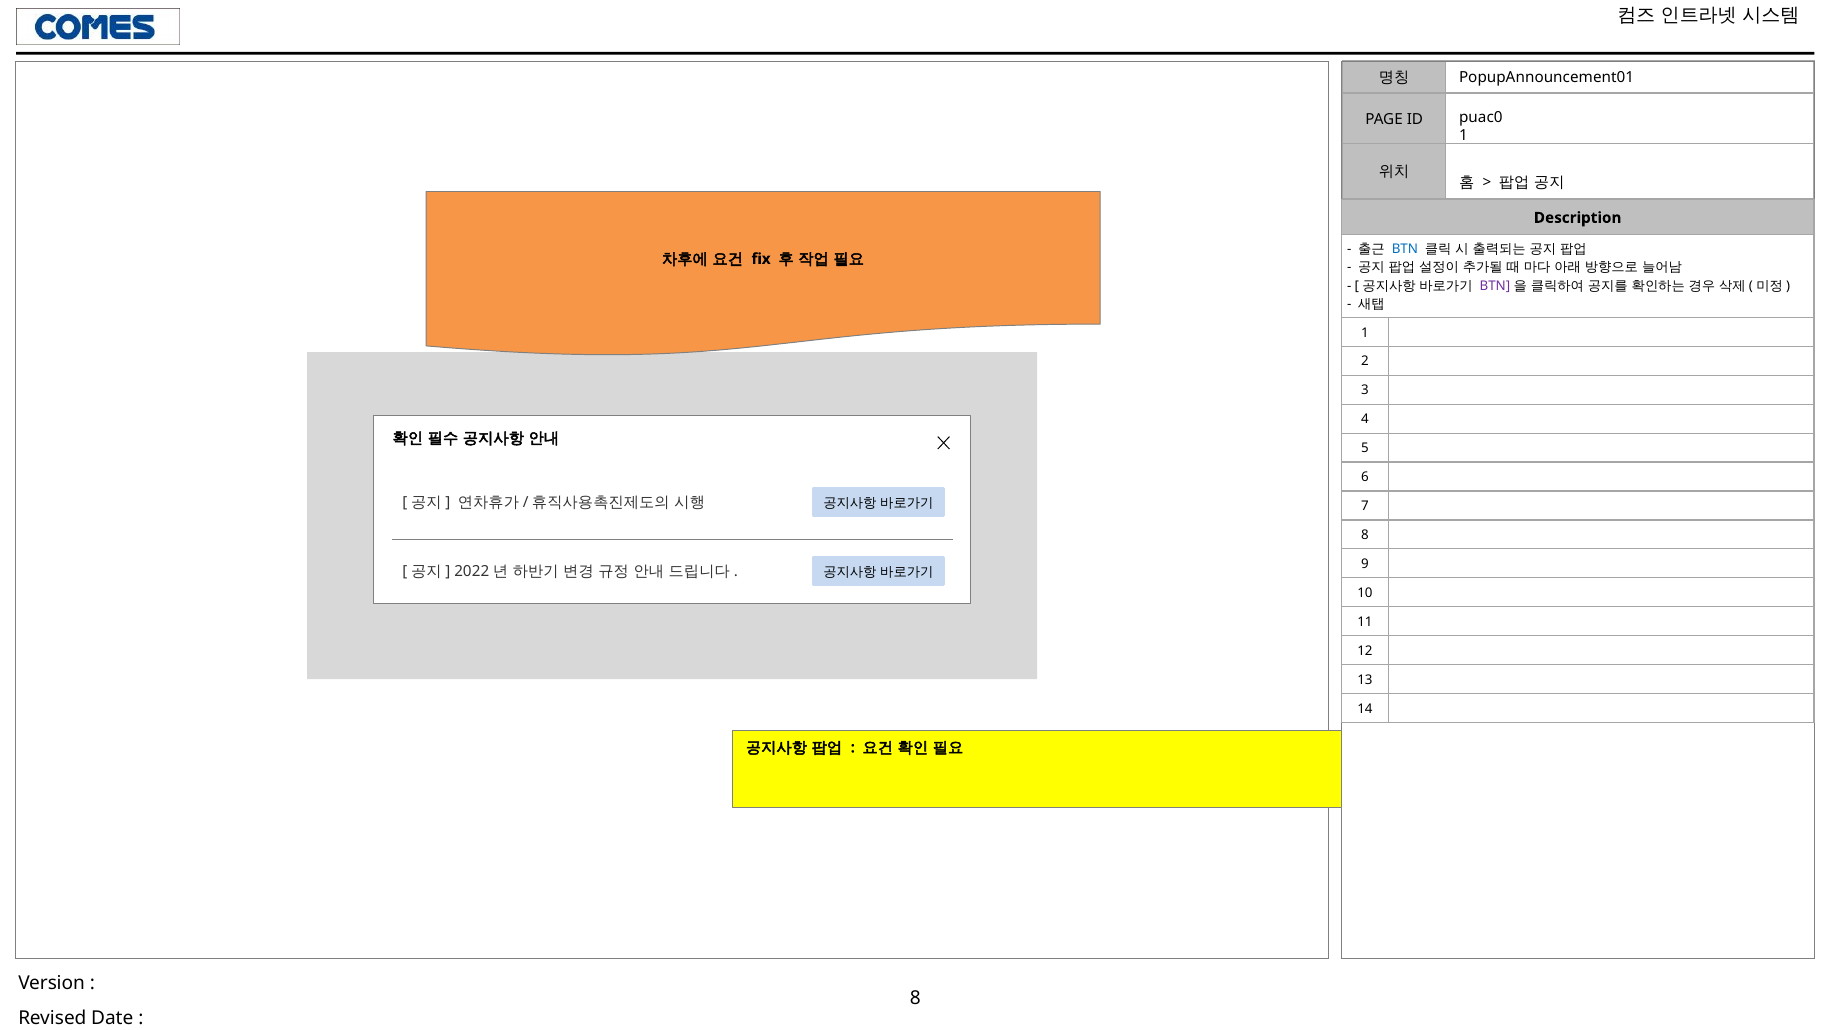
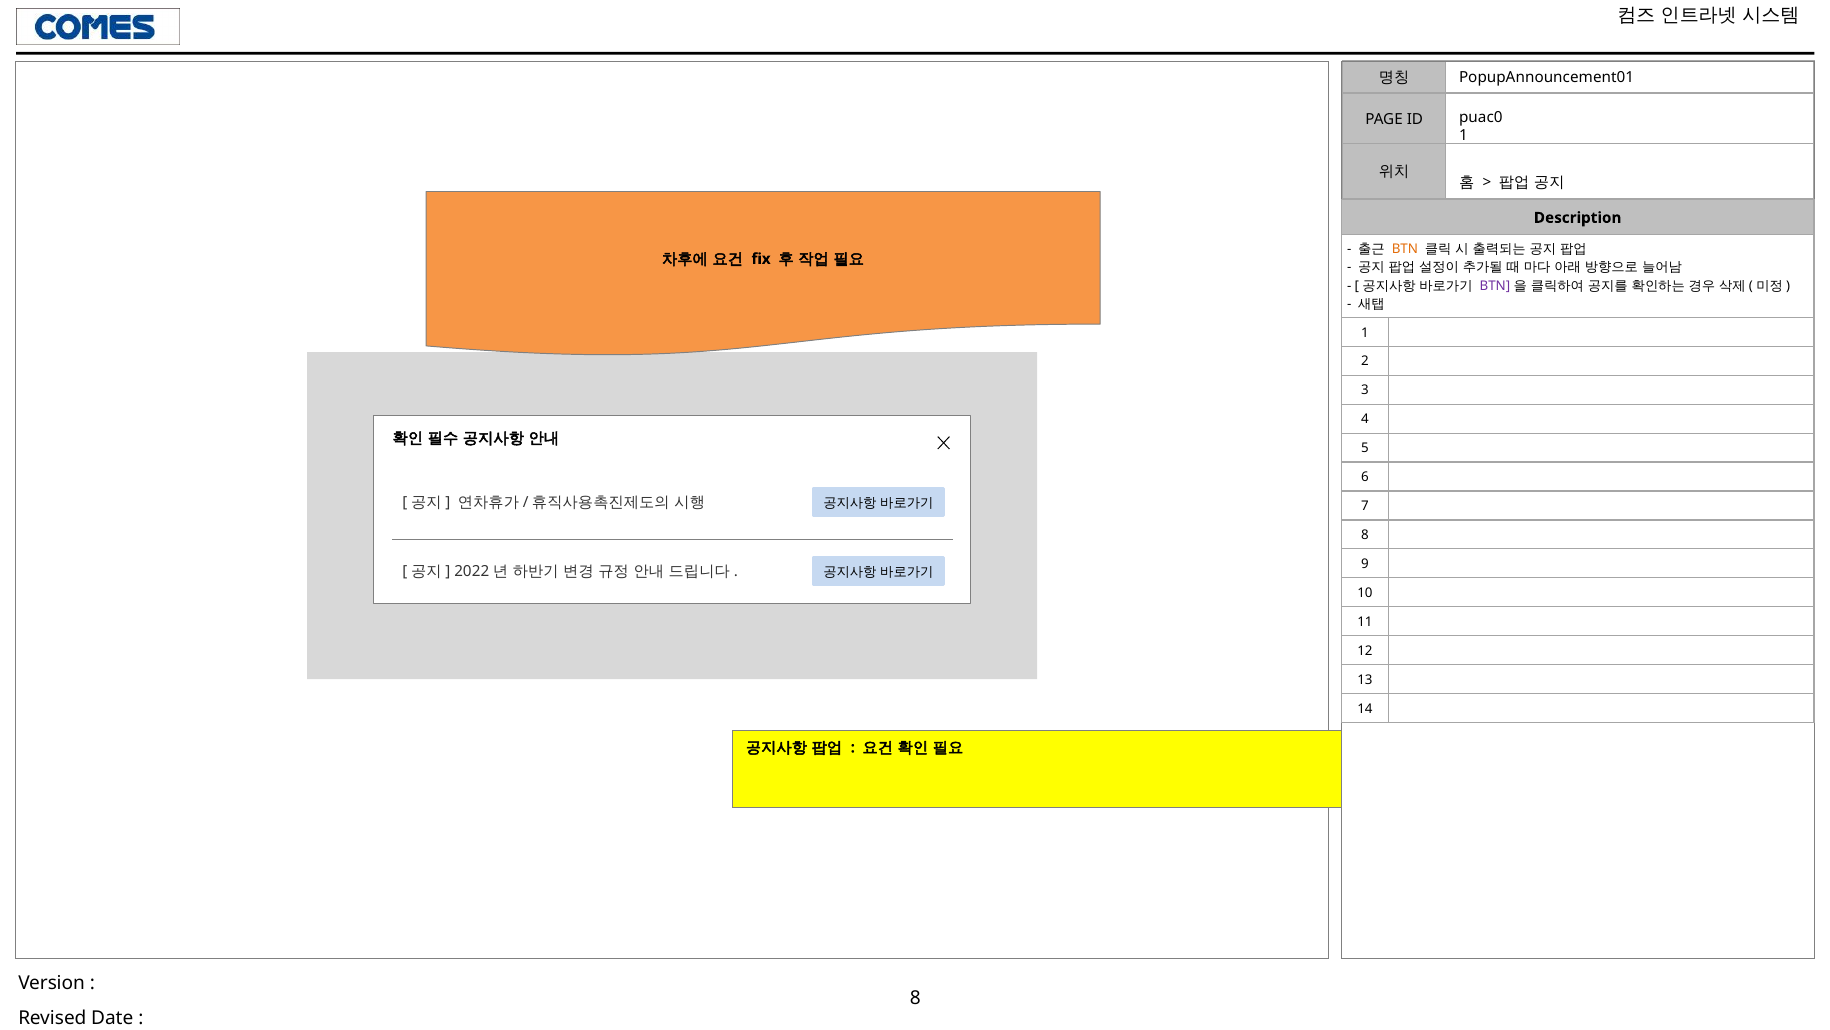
BTN at (1405, 249) colour: blue -> orange
